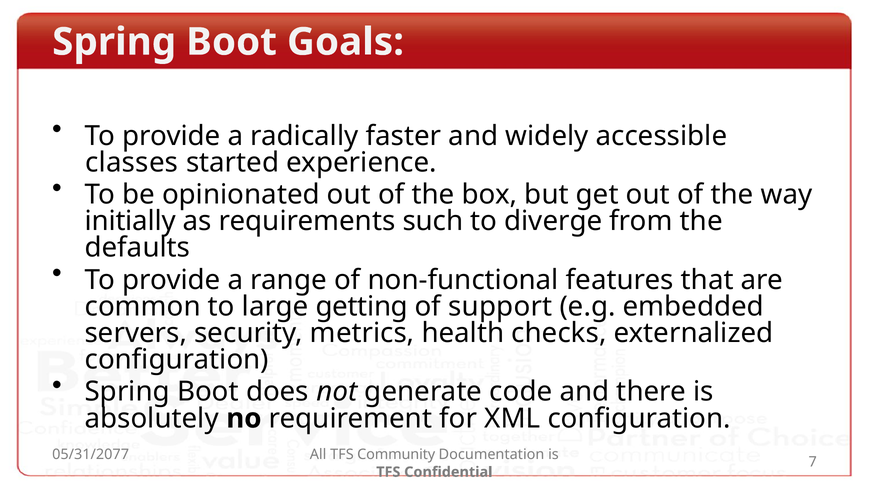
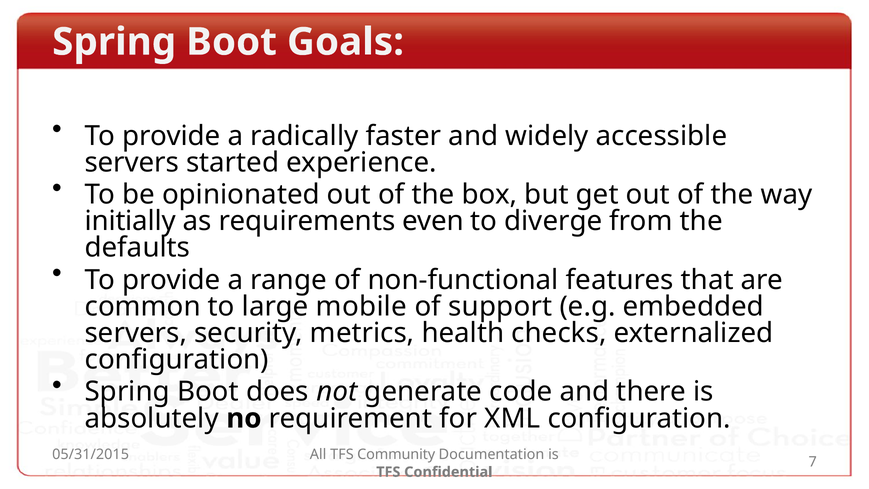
classes at (132, 162): classes -> servers
such: such -> even
getting: getting -> mobile
05/31/2077: 05/31/2077 -> 05/31/2015
